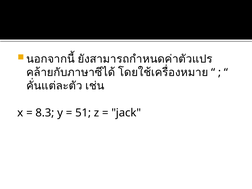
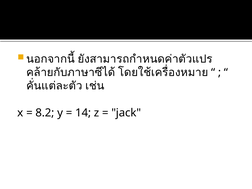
8.3: 8.3 -> 8.2
51: 51 -> 14
